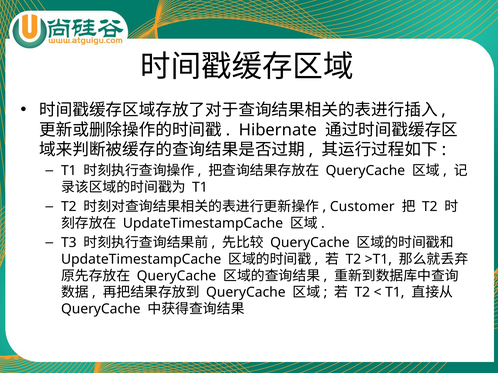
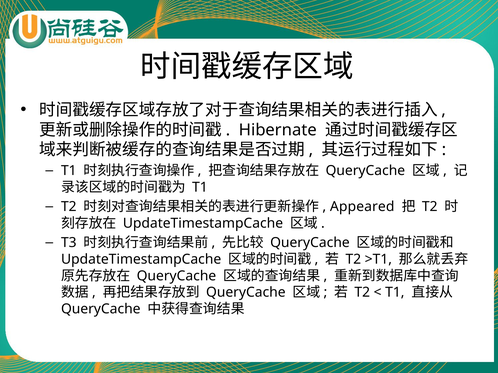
Customer: Customer -> Appeared
